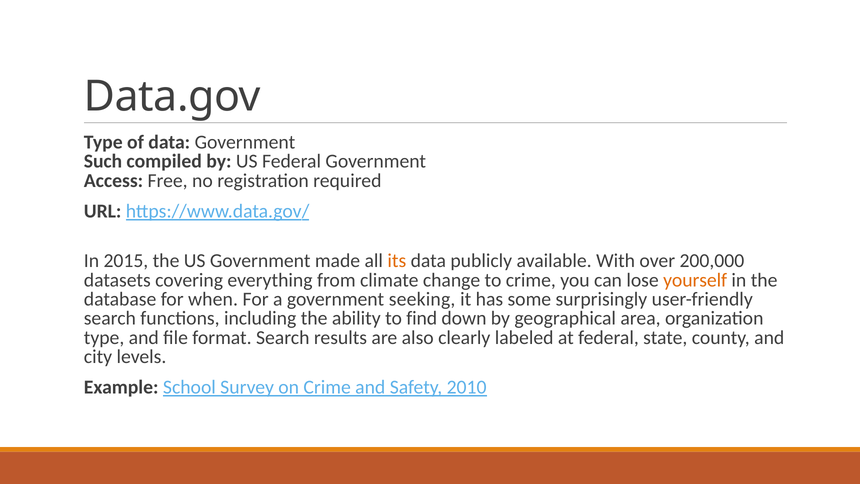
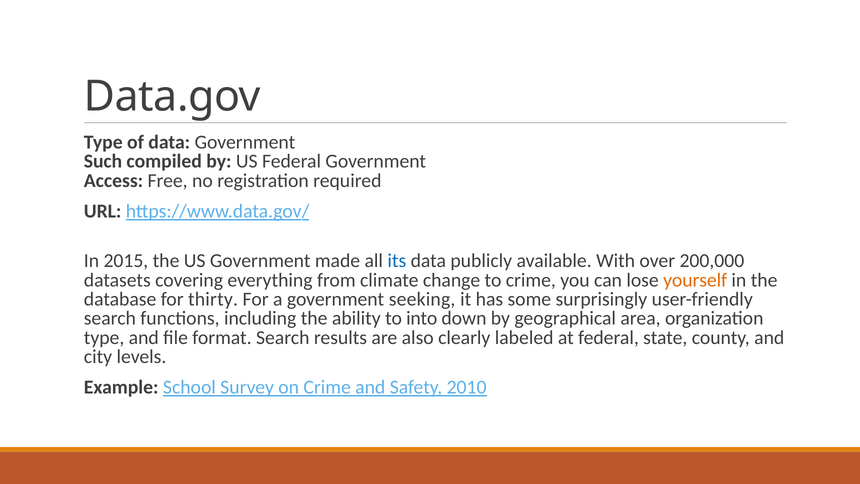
its colour: orange -> blue
when: when -> thirty
find: find -> into
